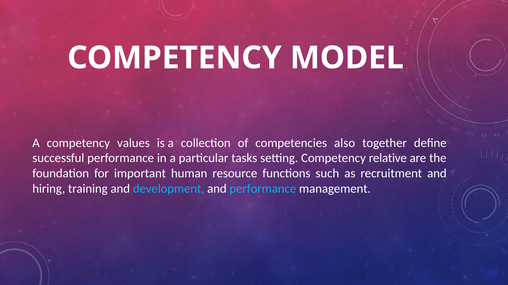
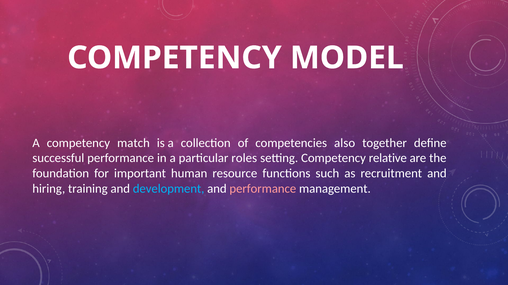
values: values -> match
tasks: tasks -> roles
performance at (263, 189) colour: light blue -> pink
